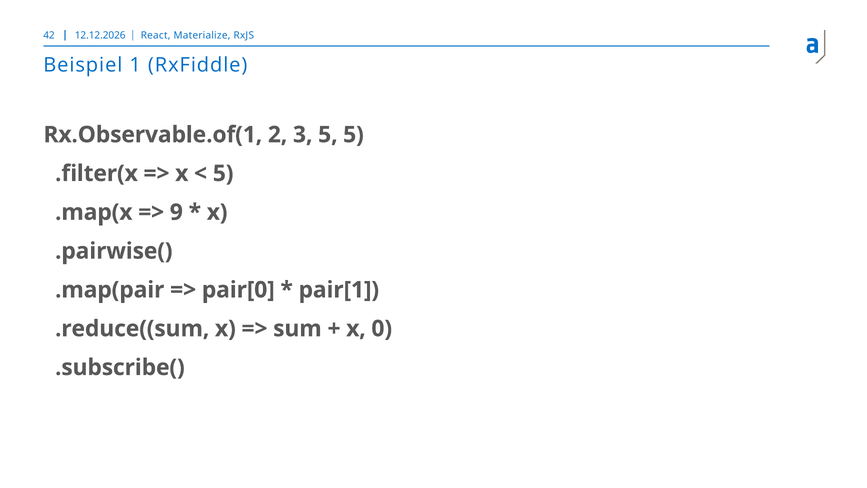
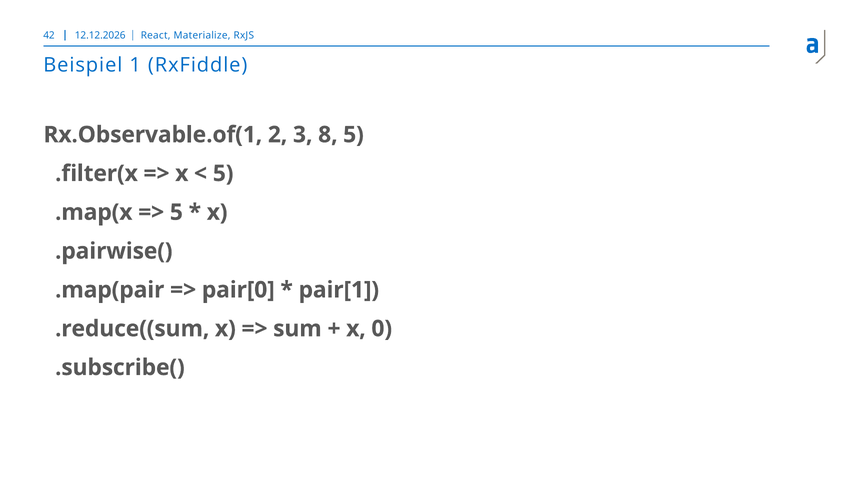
3 5: 5 -> 8
9 at (176, 212): 9 -> 5
